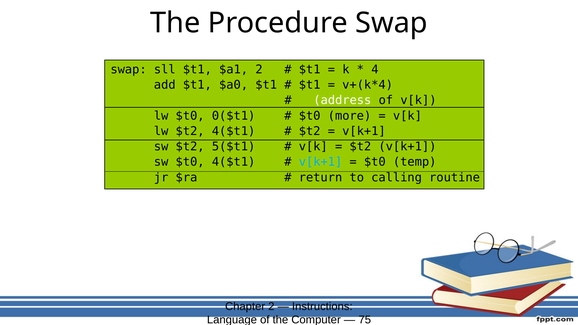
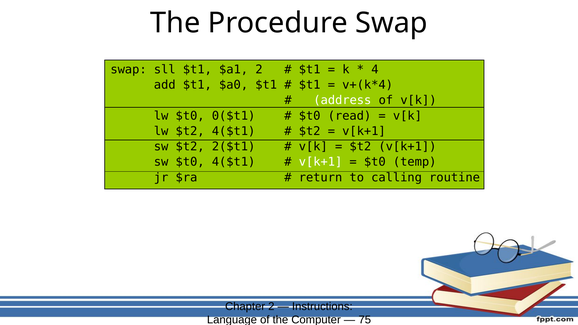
more: more -> read
5($t1: 5($t1 -> 2($t1
v[k+1 at (321, 162) colour: light blue -> white
